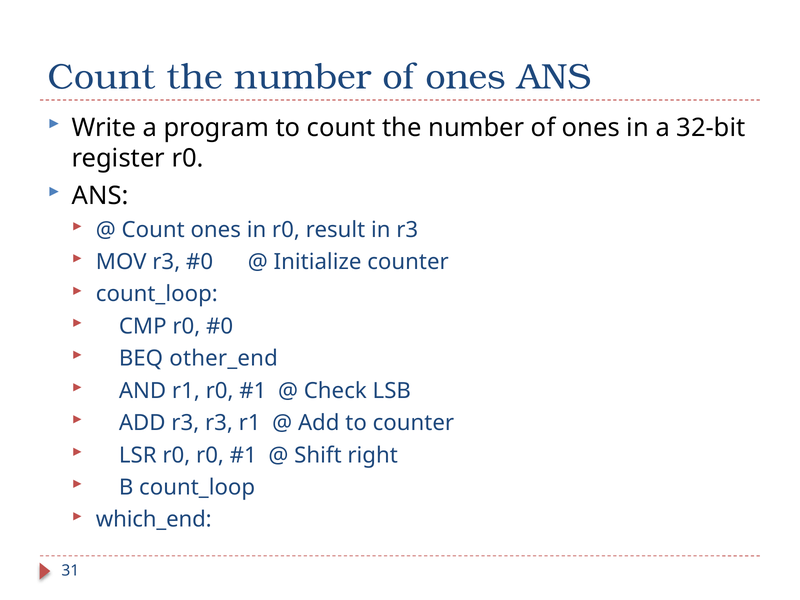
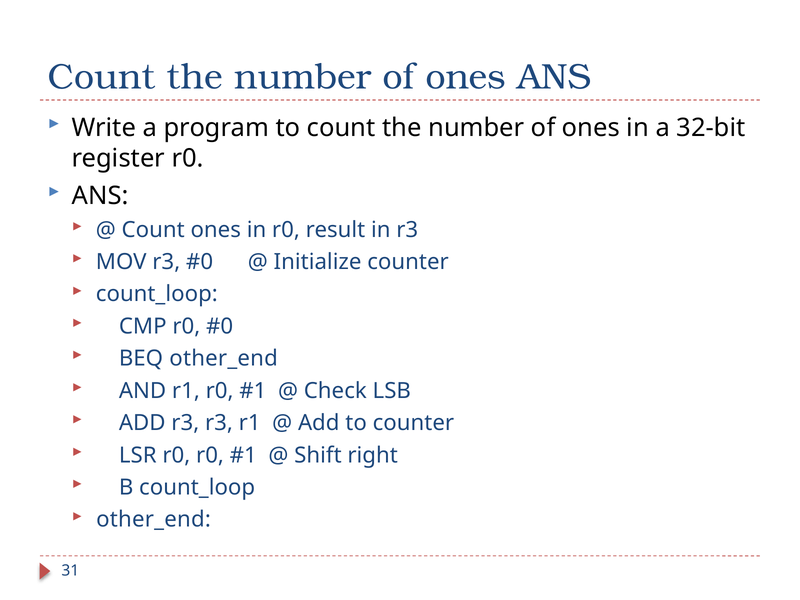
which_end at (154, 520): which_end -> other_end
